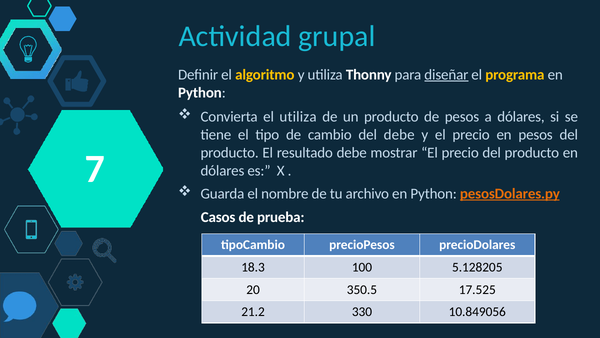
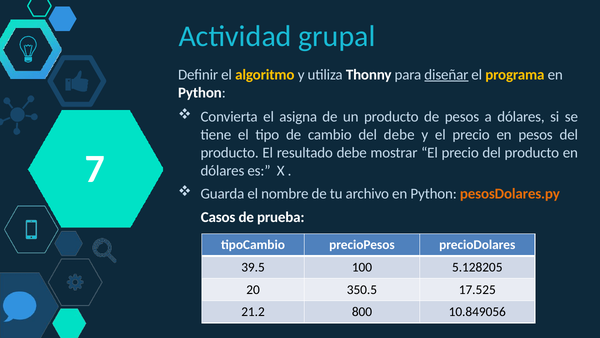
el utiliza: utiliza -> asigna
pesosDolares.py underline: present -> none
18.3: 18.3 -> 39.5
330: 330 -> 800
